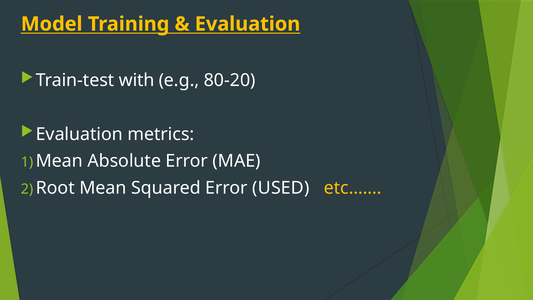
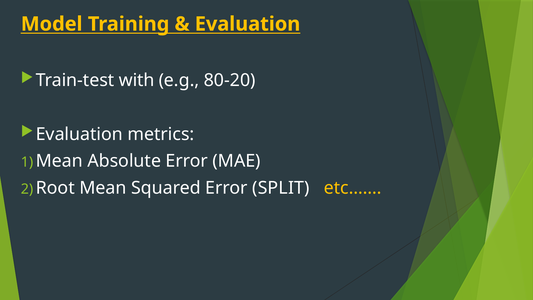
USED: USED -> SPLIT
